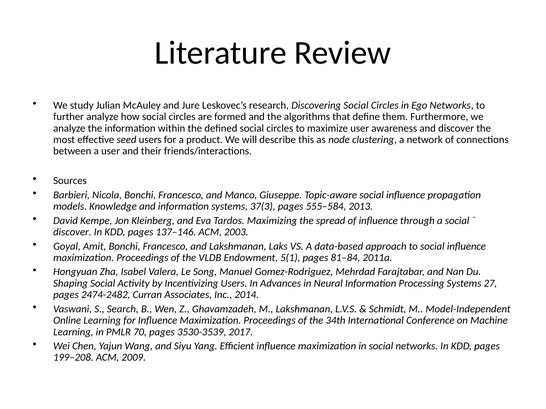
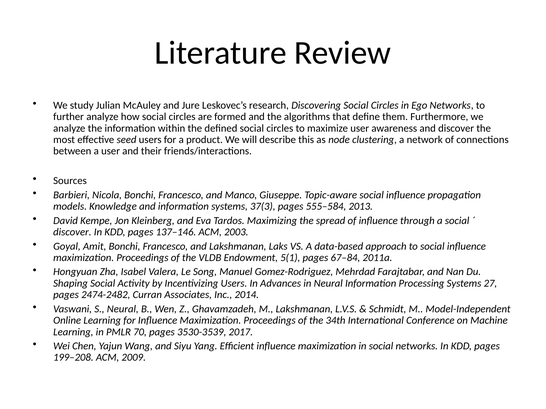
81–84: 81–84 -> 67–84
S Search: Search -> Neural
